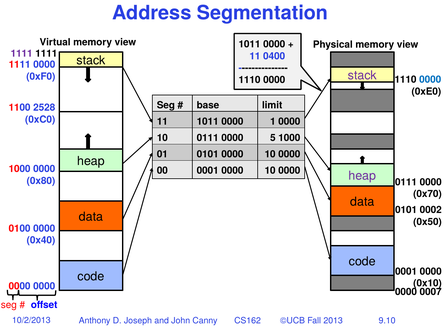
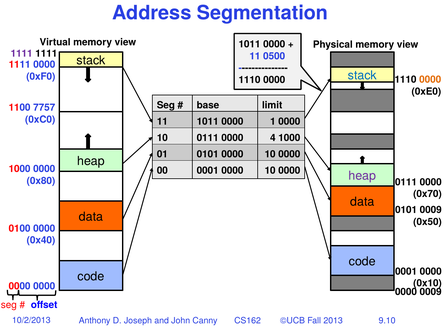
0400: 0400 -> 0500
stack at (362, 75) colour: purple -> blue
0000 at (430, 79) colour: blue -> orange
2528: 2528 -> 7757
5: 5 -> 4
0101 0002: 0002 -> 0009
0000 0007: 0007 -> 0009
